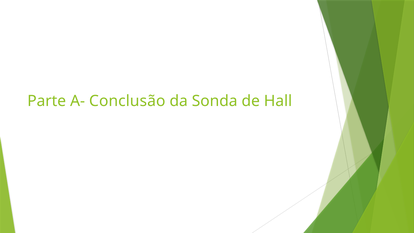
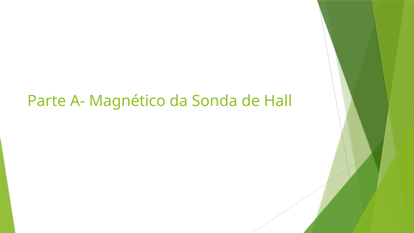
Conclusão: Conclusão -> Magnético
